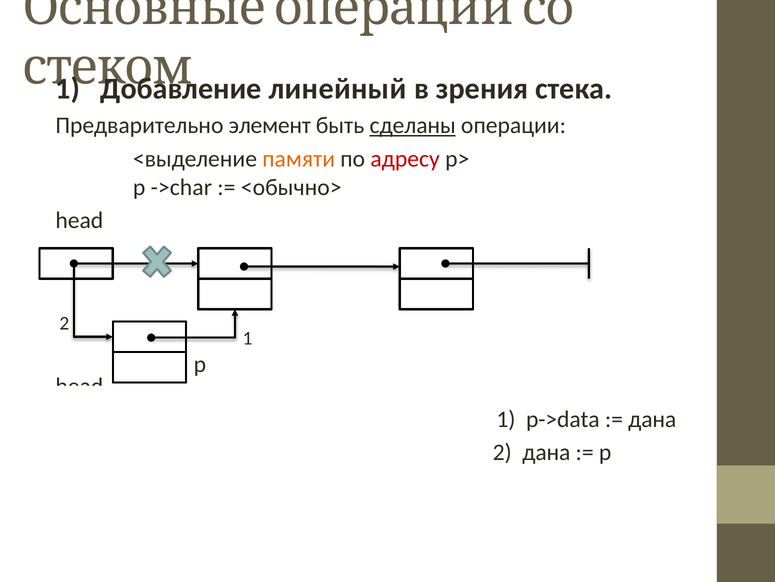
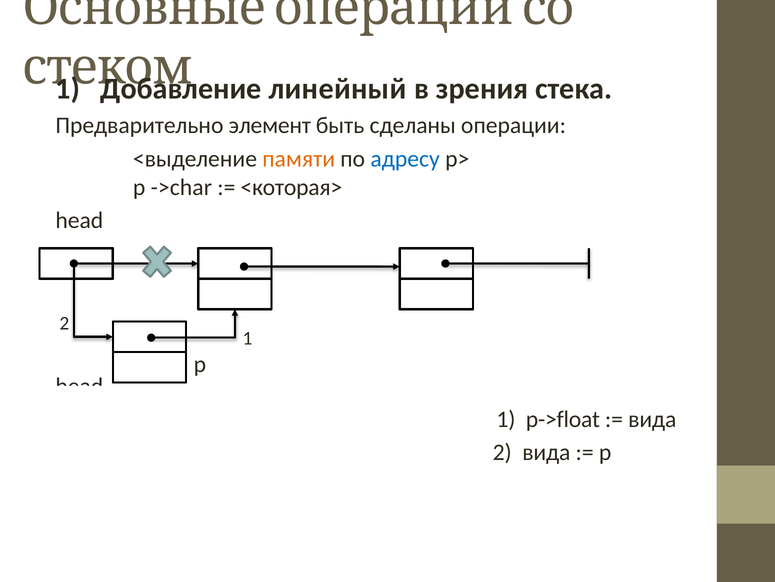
сделаны underline: present -> none
адресу colour: red -> blue
<обычно>: <обычно> -> <которая>
p->data: p->data -> p->float
дана at (652, 419): дана -> вида
2 дана: дана -> вида
